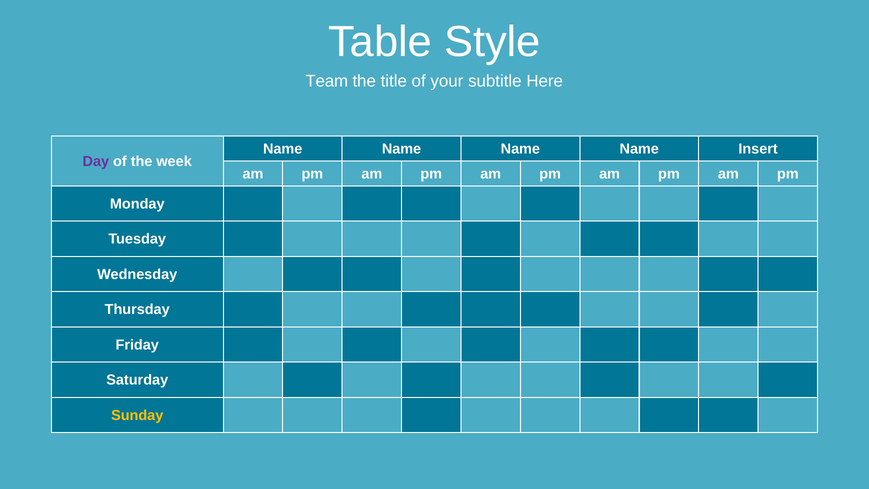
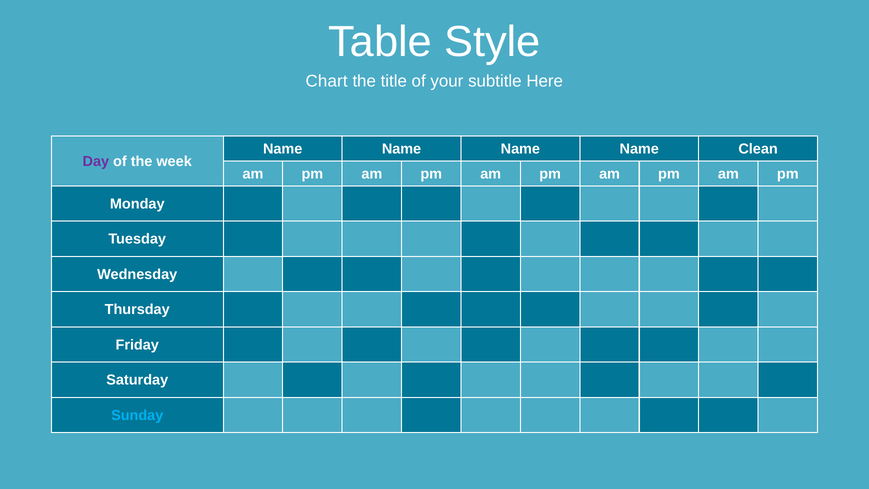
Team: Team -> Chart
Insert: Insert -> Clean
Sunday colour: yellow -> light blue
